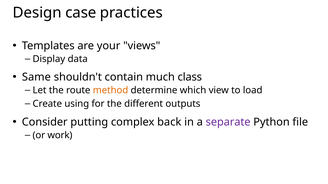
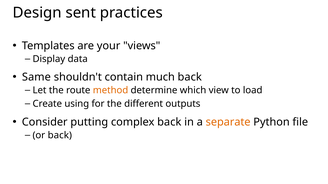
case: case -> sent
much class: class -> back
separate colour: purple -> orange
or work: work -> back
